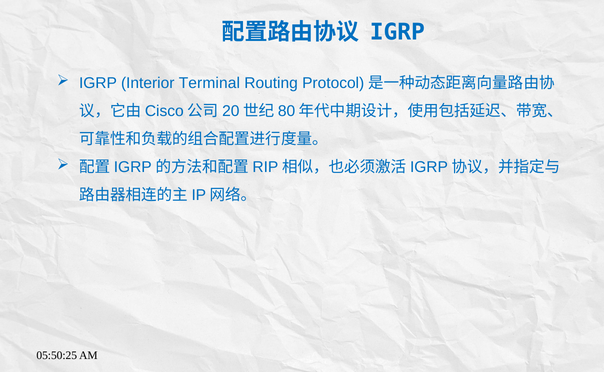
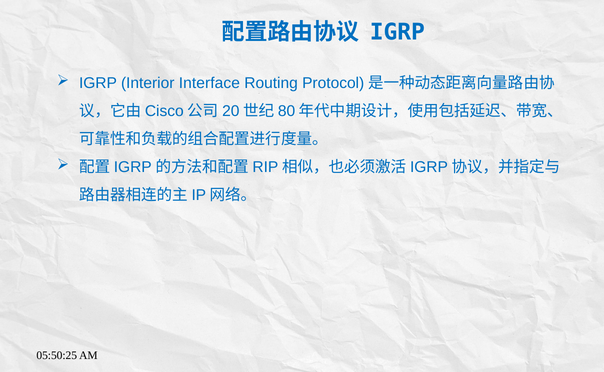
Terminal: Terminal -> Interface
